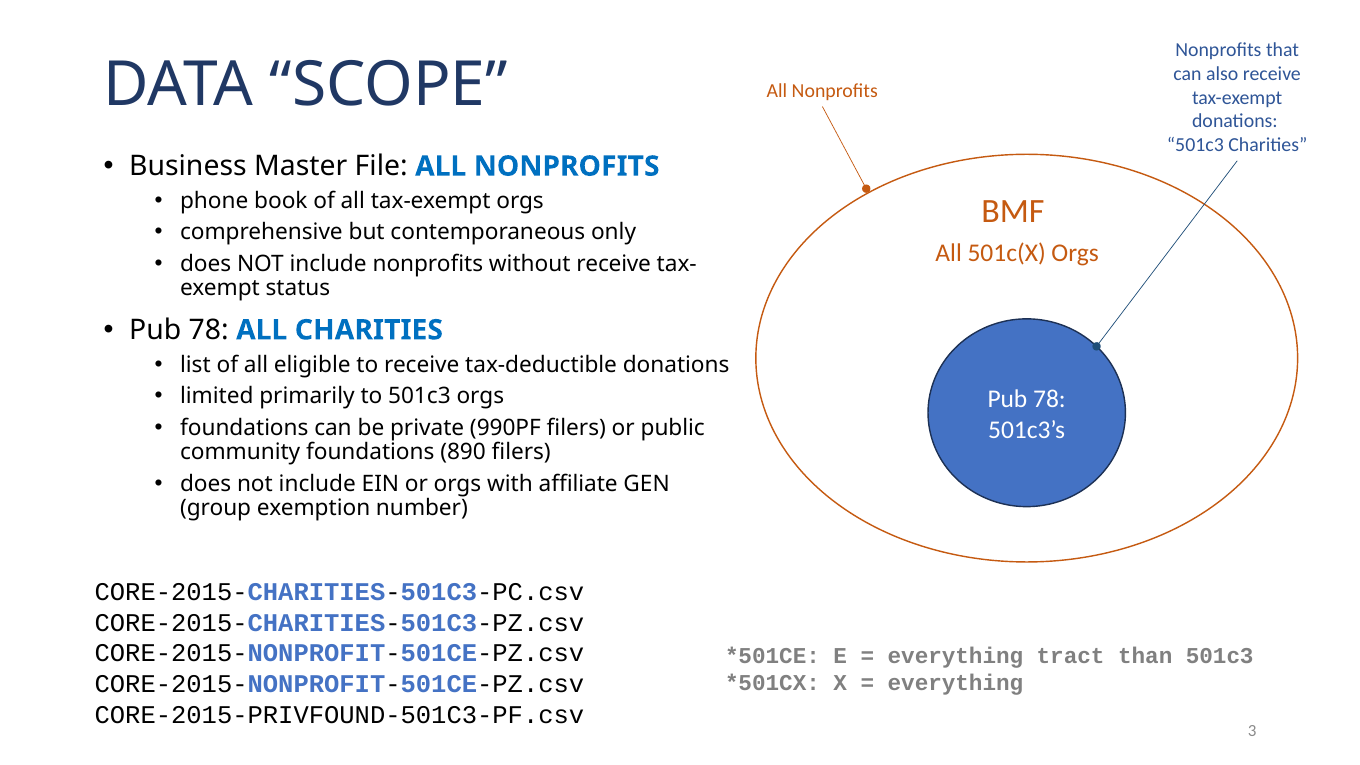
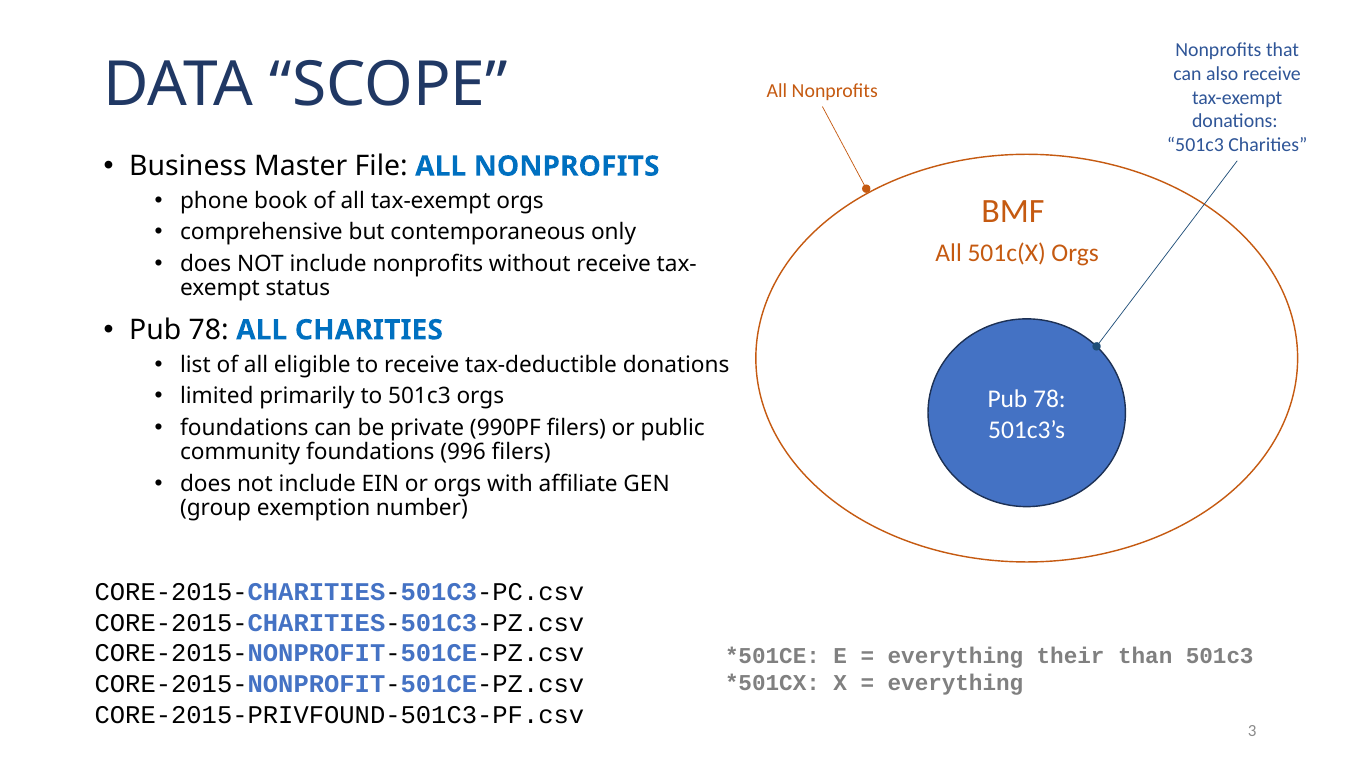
890: 890 -> 996
tract: tract -> their
